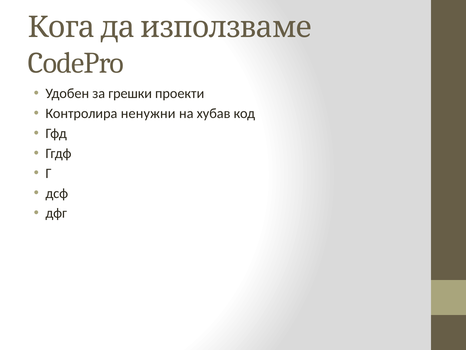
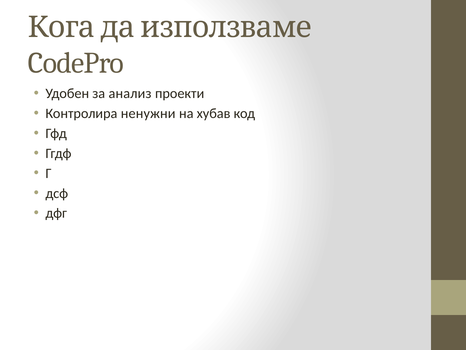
грешки: грешки -> анализ
